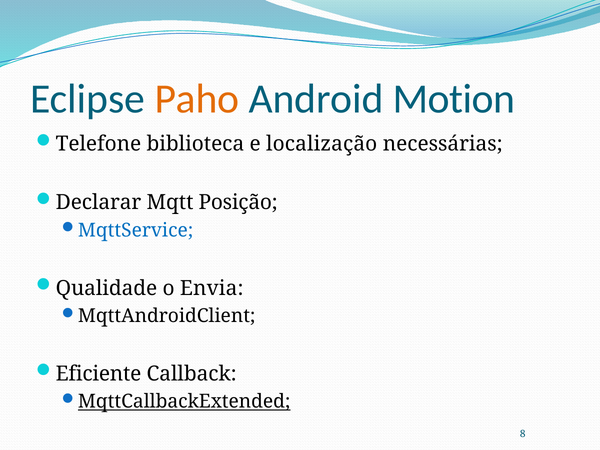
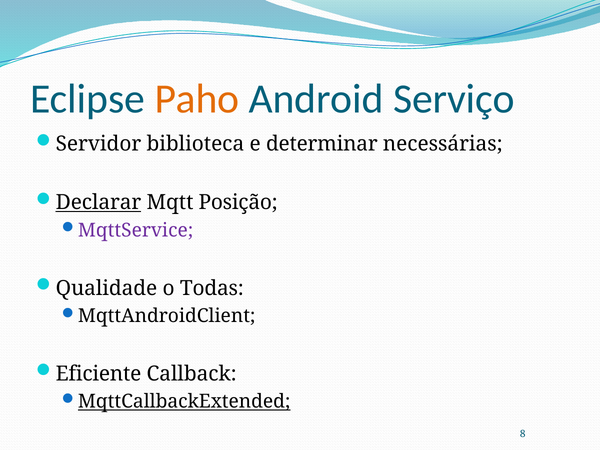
Motion: Motion -> Serviço
Telefone: Telefone -> Servidor
localização: localização -> determinar
Declarar underline: none -> present
MqttService colour: blue -> purple
Envia: Envia -> Todas
